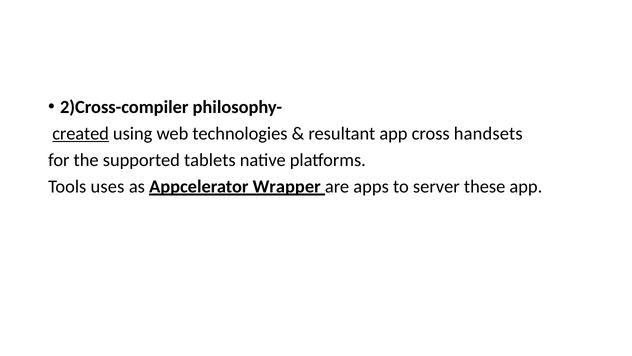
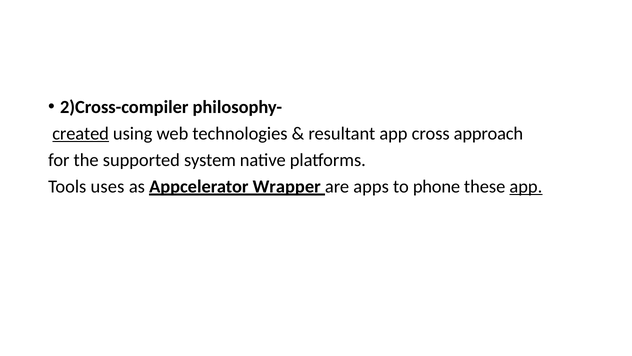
handsets: handsets -> approach
tablets: tablets -> system
server: server -> phone
app at (526, 186) underline: none -> present
